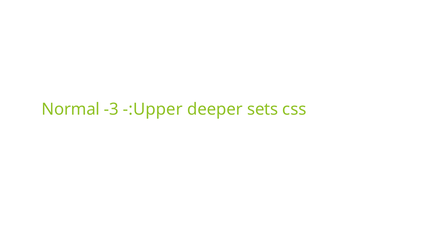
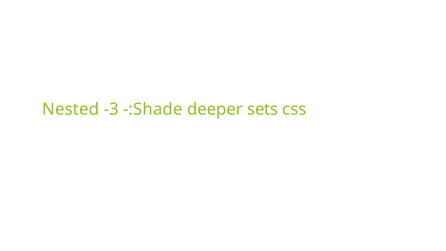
Normal: Normal -> Nested
-:Upper: -:Upper -> -:Shade
